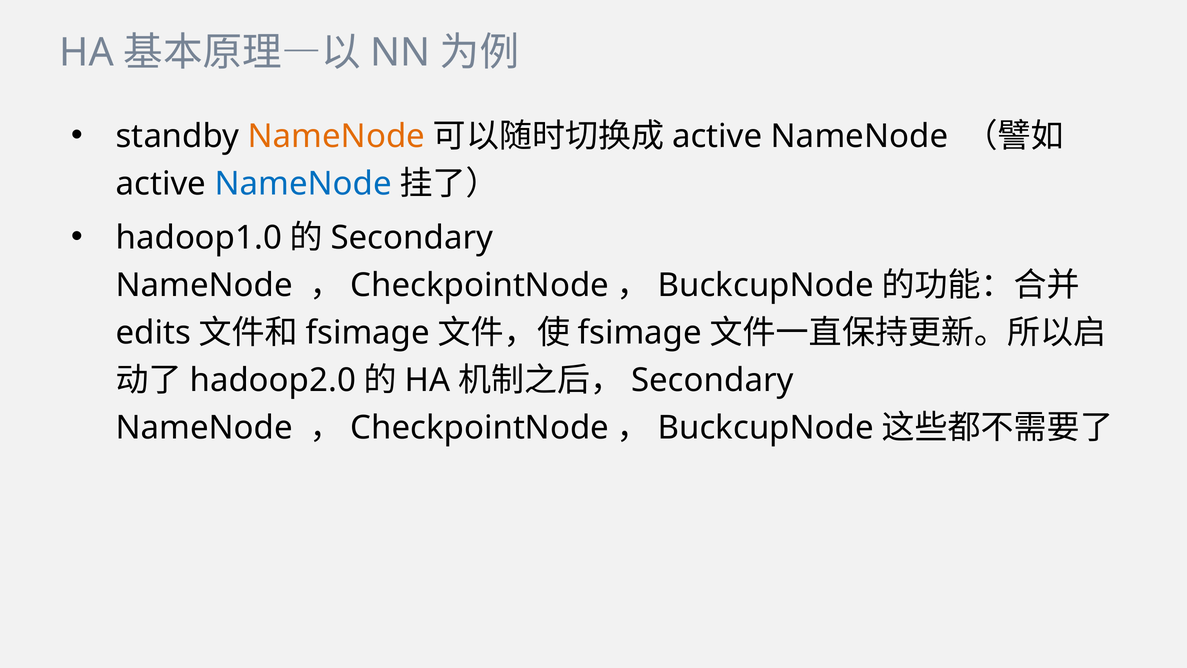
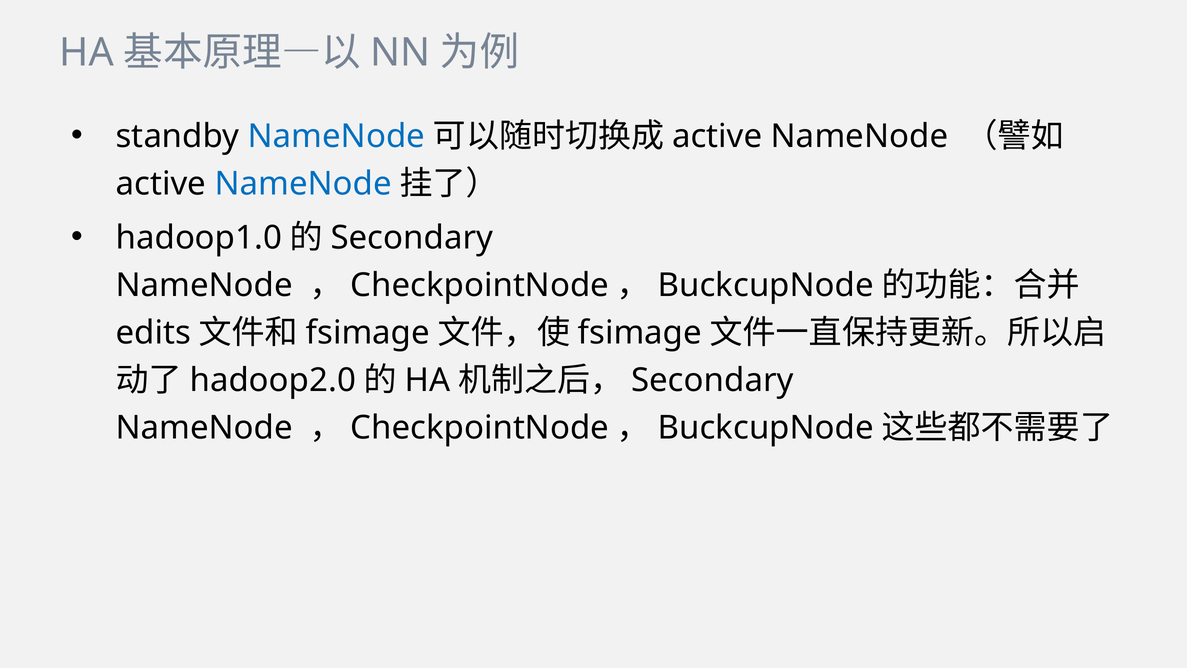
NameNode at (336, 136) colour: orange -> blue
